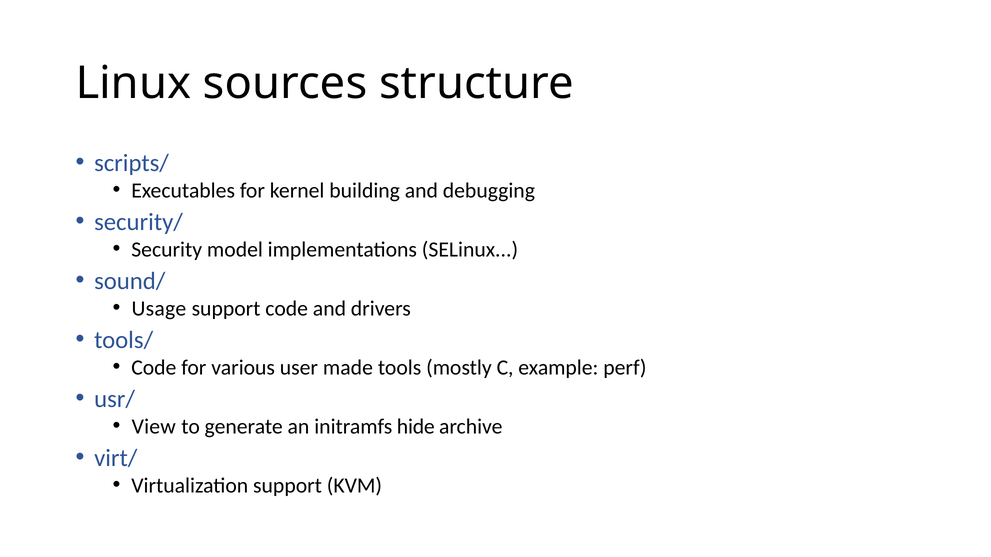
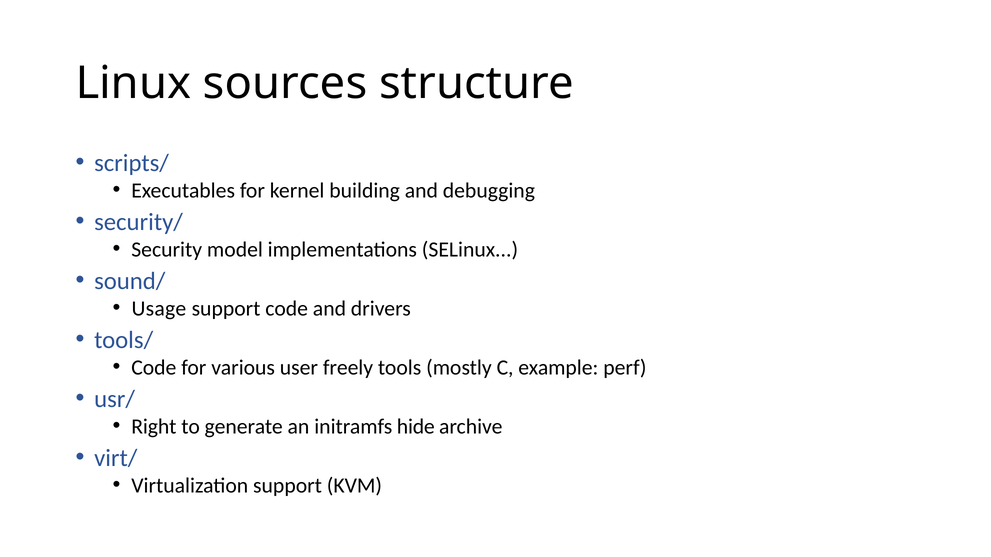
made: made -> freely
View: View -> Right
